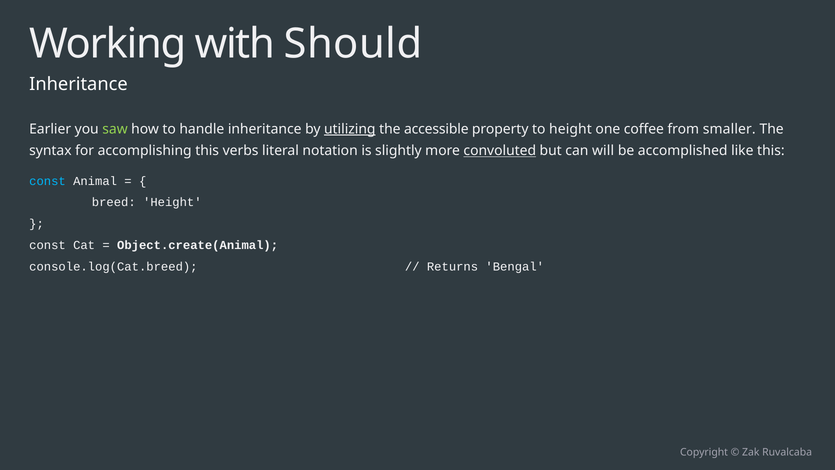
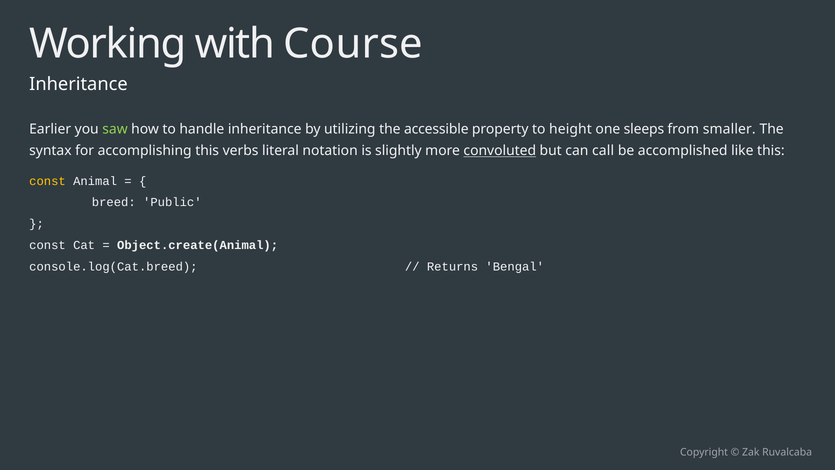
Should: Should -> Course
utilizing underline: present -> none
coffee: coffee -> sleeps
will: will -> call
const at (47, 181) colour: light blue -> yellow
breed Height: Height -> Public
